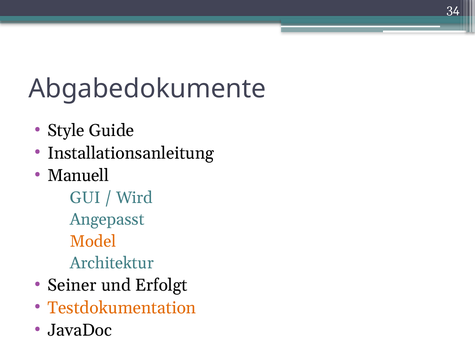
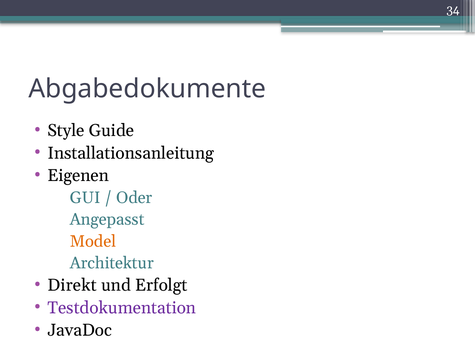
Manuell: Manuell -> Eigenen
Wird: Wird -> Oder
Seiner: Seiner -> Direkt
Testdokumentation colour: orange -> purple
